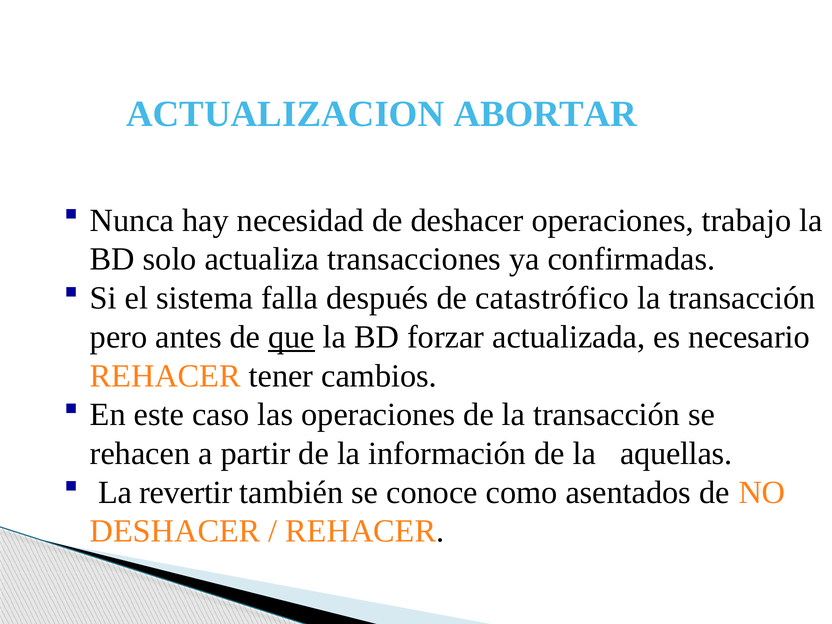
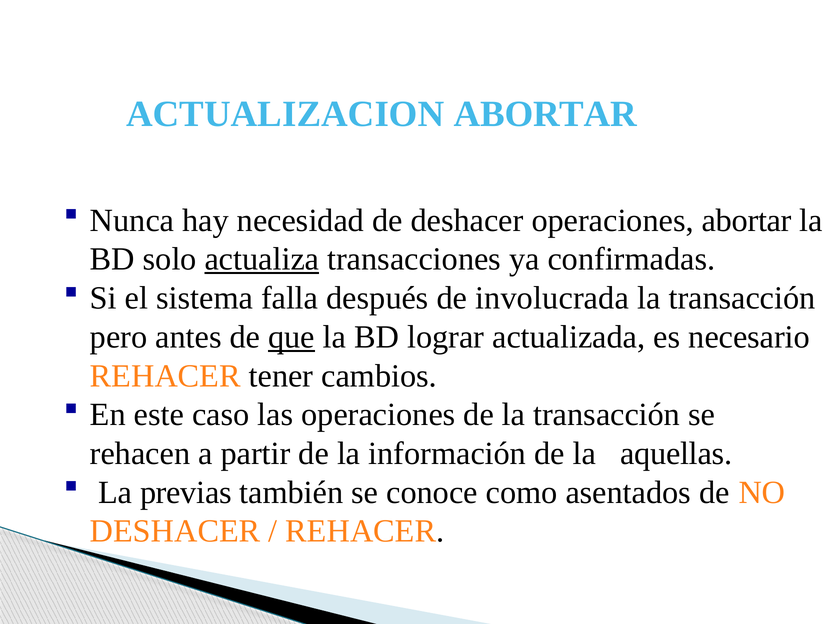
operaciones trabajo: trabajo -> abortar
actualiza underline: none -> present
catastrófico: catastrófico -> involucrada
forzar: forzar -> lograr
revertir: revertir -> previas
